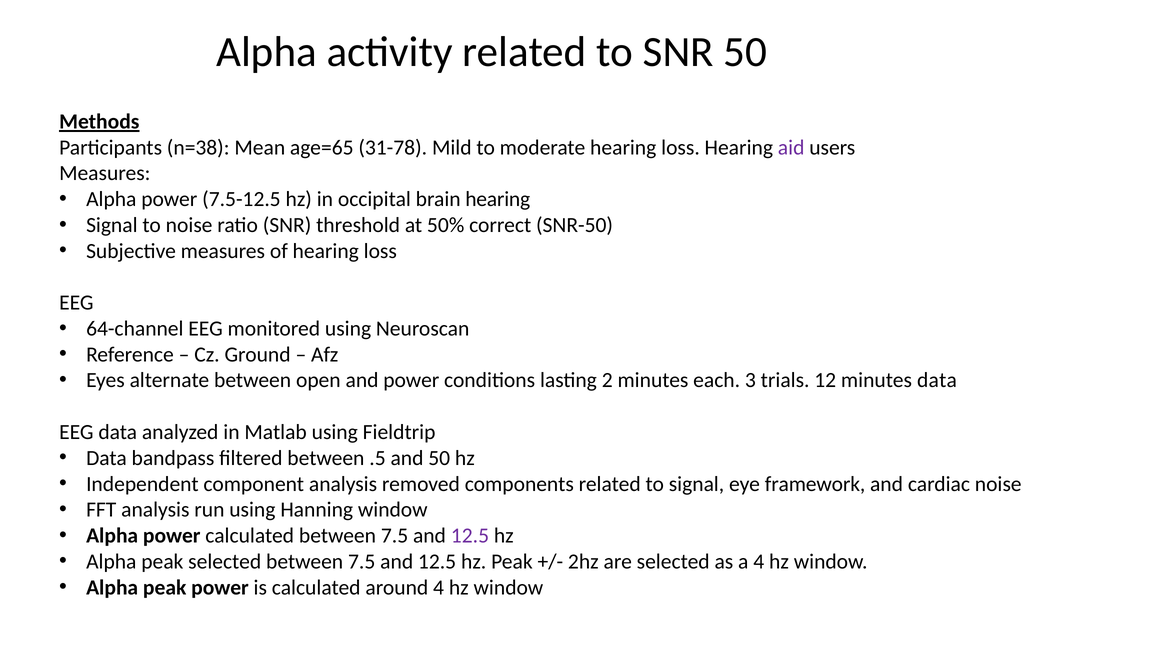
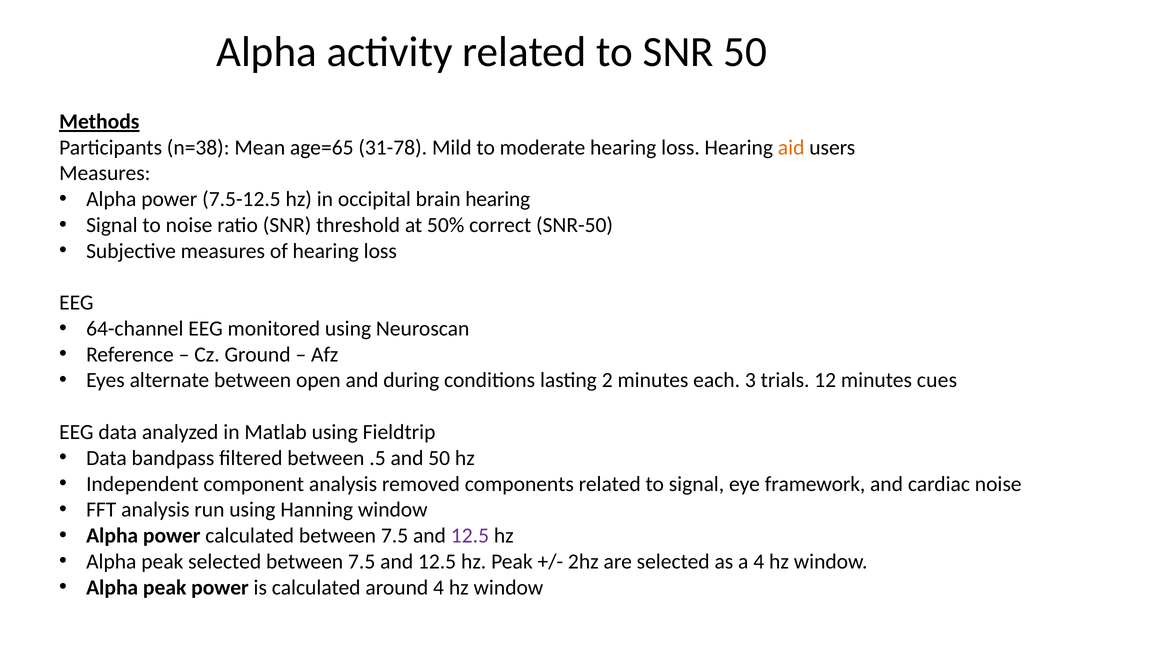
aid colour: purple -> orange
and power: power -> during
minutes data: data -> cues
